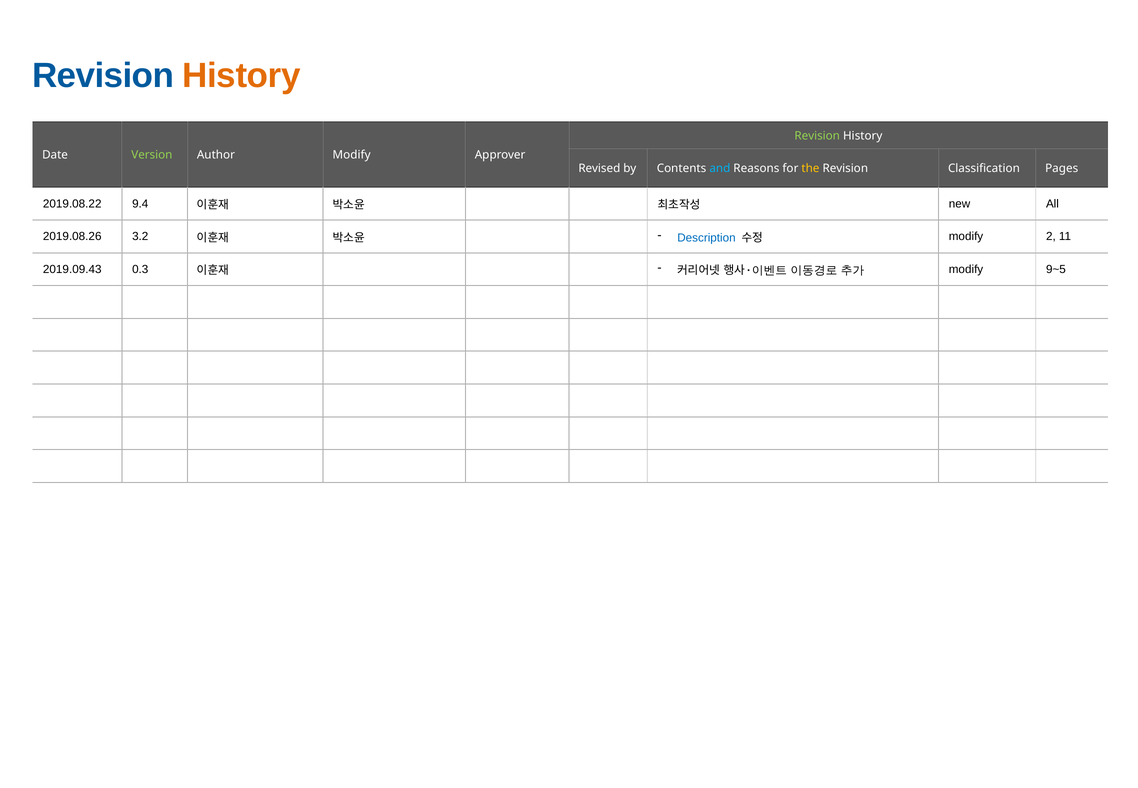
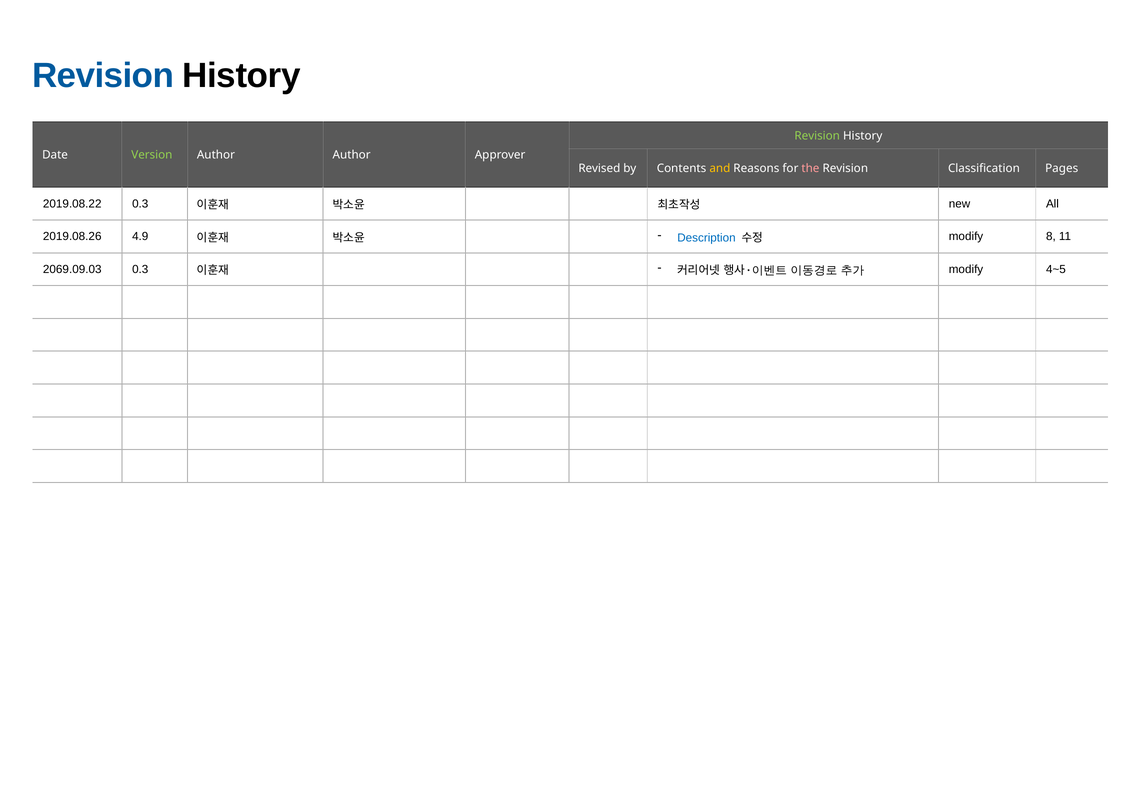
History at (241, 76) colour: orange -> black
Author Modify: Modify -> Author
and colour: light blue -> yellow
the colour: yellow -> pink
2019.08.22 9.4: 9.4 -> 0.3
3.2: 3.2 -> 4.9
2: 2 -> 8
2019.09.43: 2019.09.43 -> 2069.09.03
9~5: 9~5 -> 4~5
